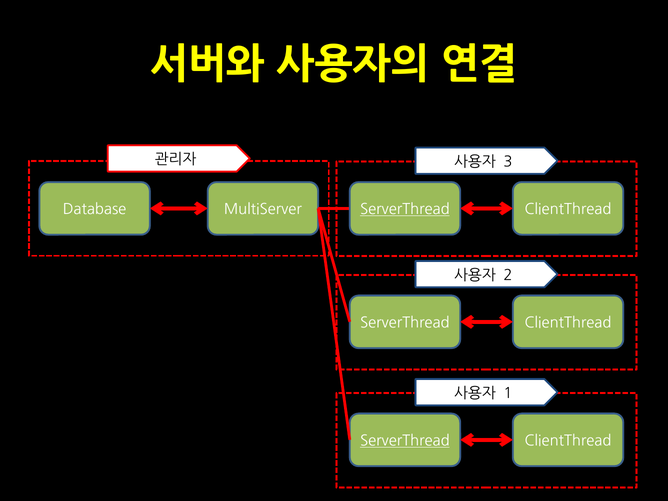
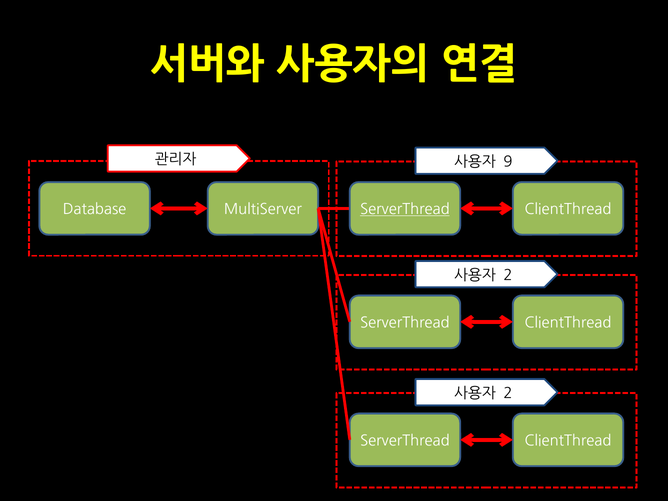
3: 3 -> 9
1 at (508, 393): 1 -> 2
ServerThread at (405, 441) underline: present -> none
